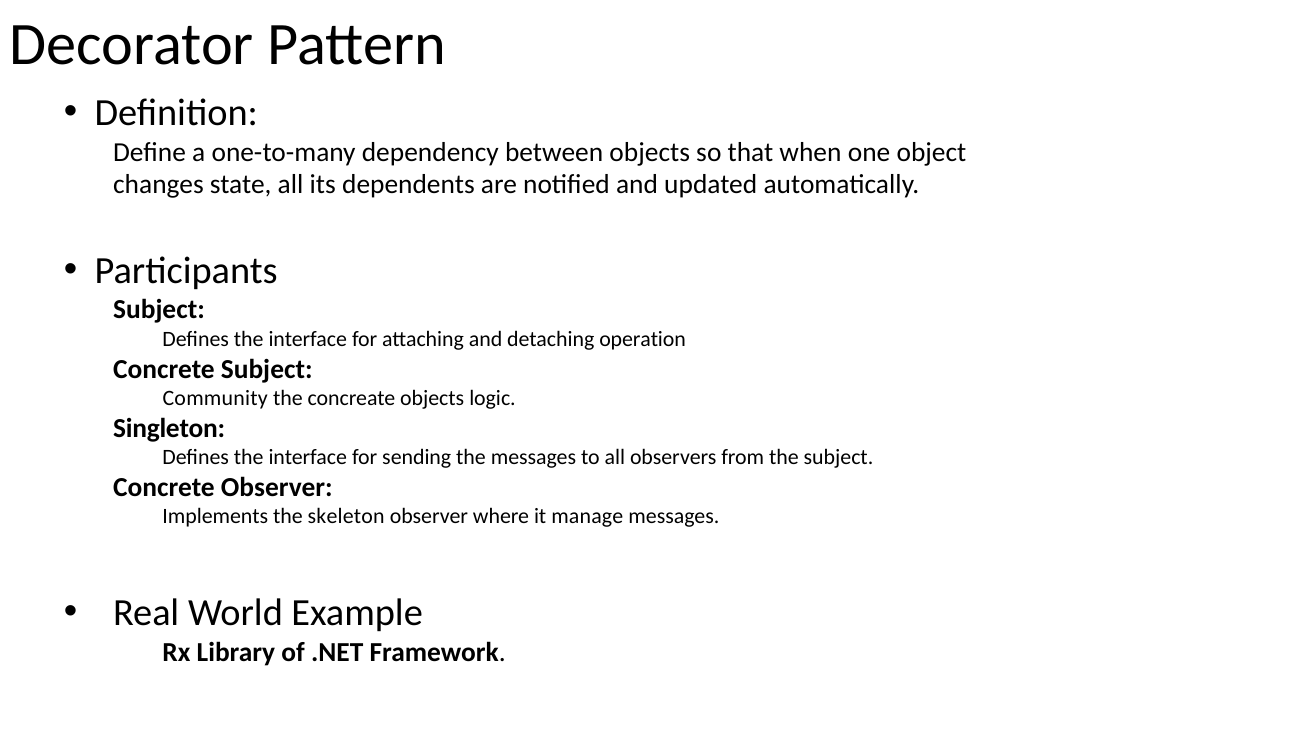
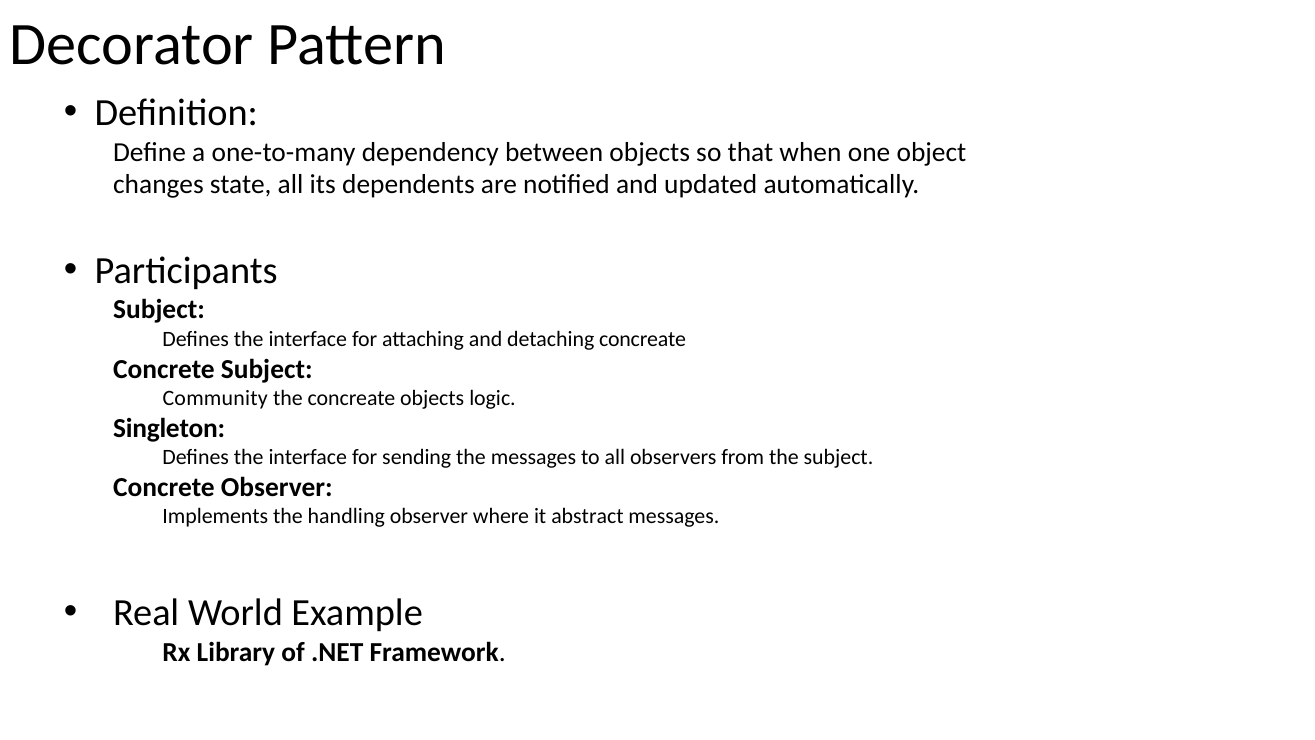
detaching operation: operation -> concreate
skeleton: skeleton -> handling
manage: manage -> abstract
